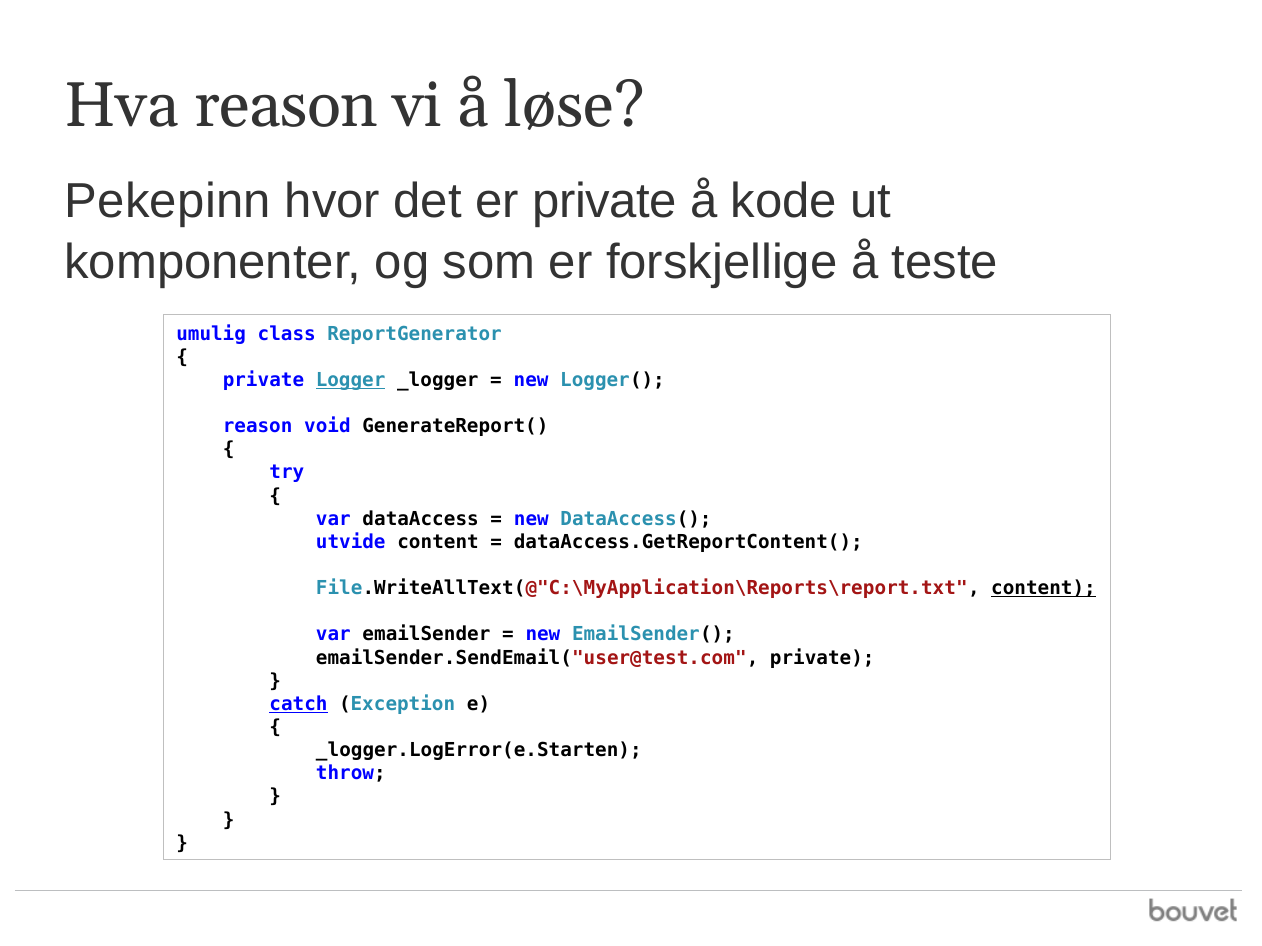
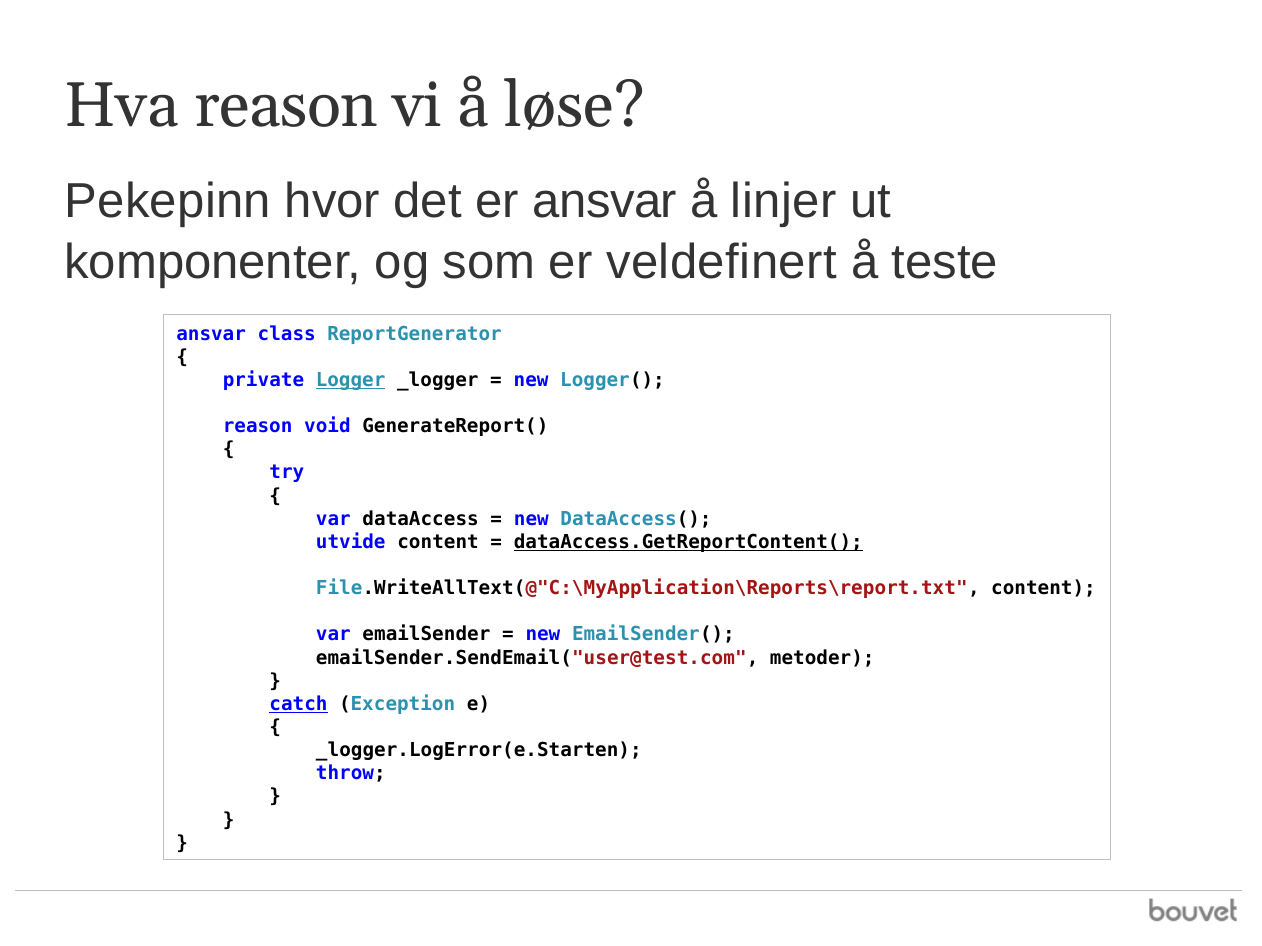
er private: private -> ansvar
kode: kode -> linjer
forskjellige: forskjellige -> veldefinert
umulig at (211, 334): umulig -> ansvar
dataAccess.GetReportContent( underline: none -> present
content at (1044, 589) underline: present -> none
emailSender.SendEmail("user@test.com private: private -> metoder
